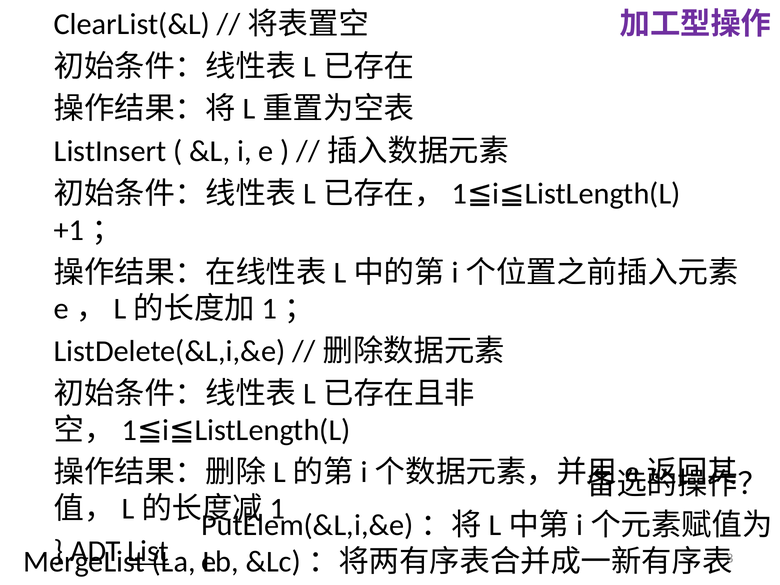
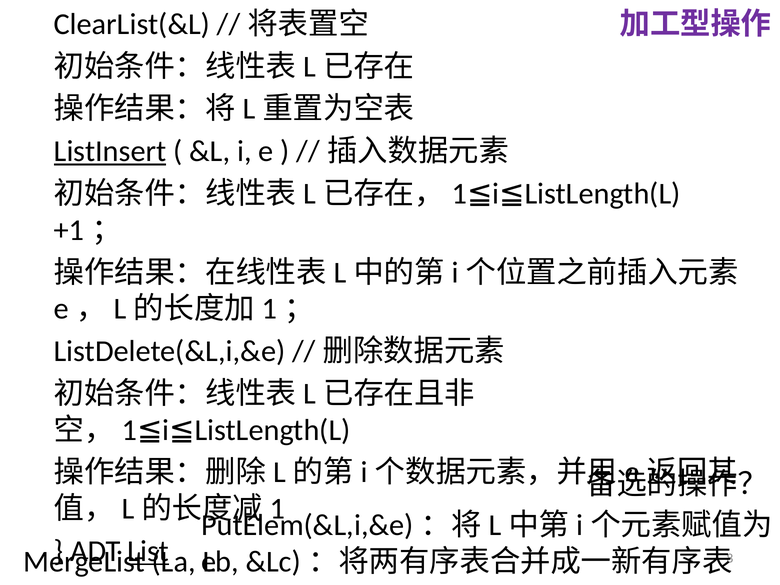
ListInsert underline: none -> present
